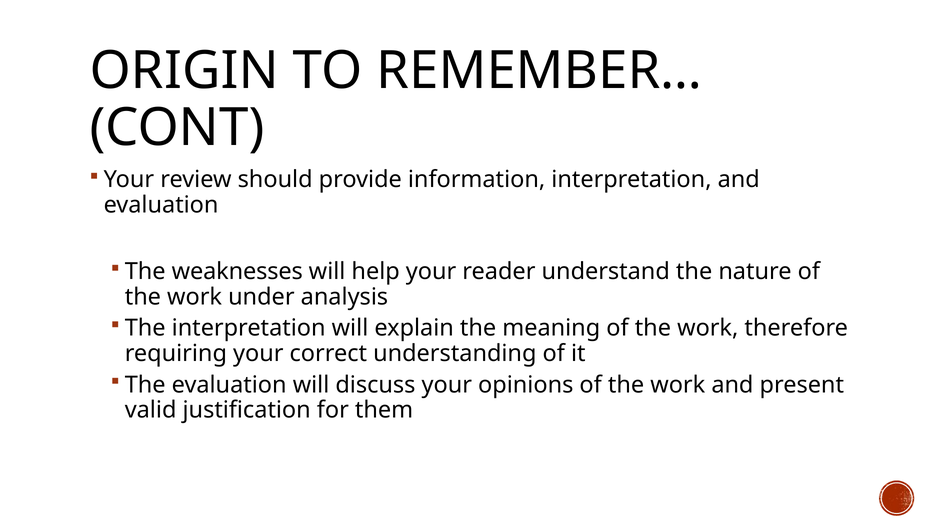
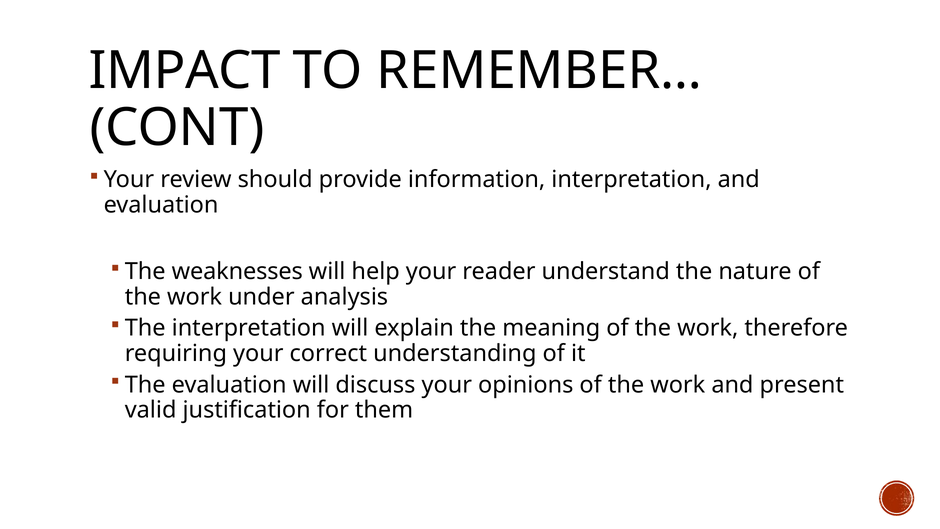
ORIGIN: ORIGIN -> IMPACT
